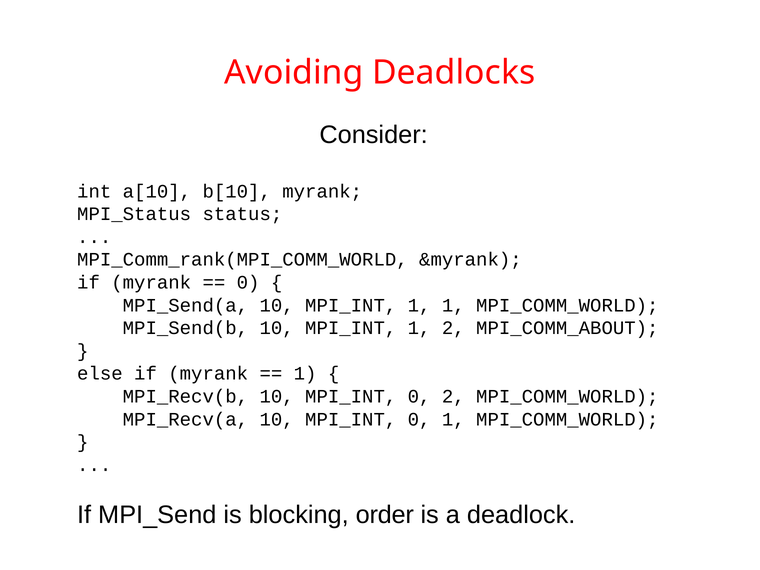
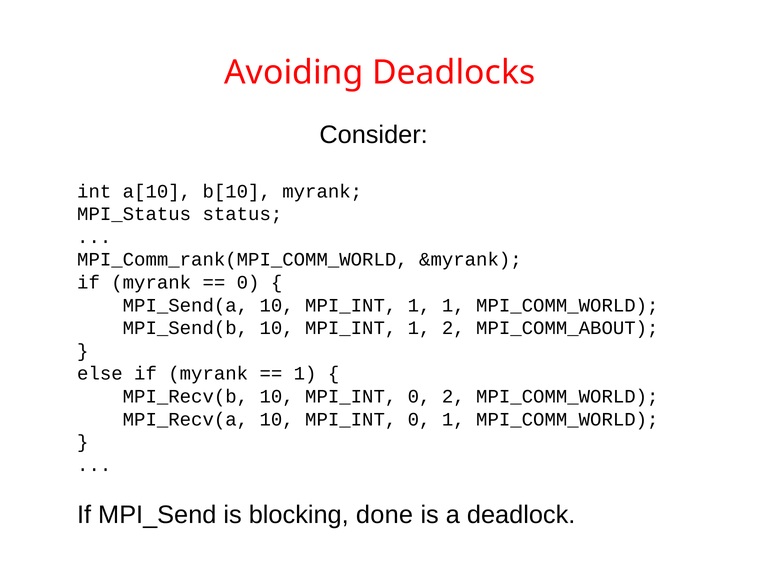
order: order -> done
